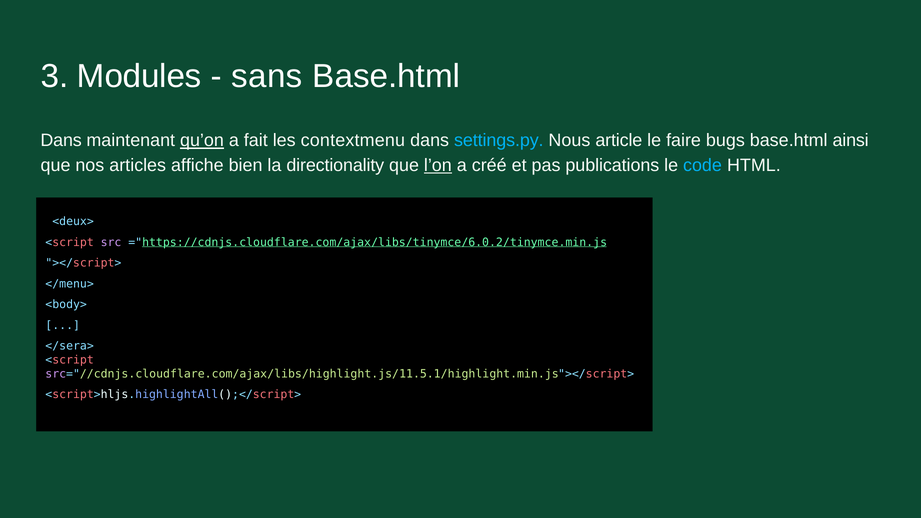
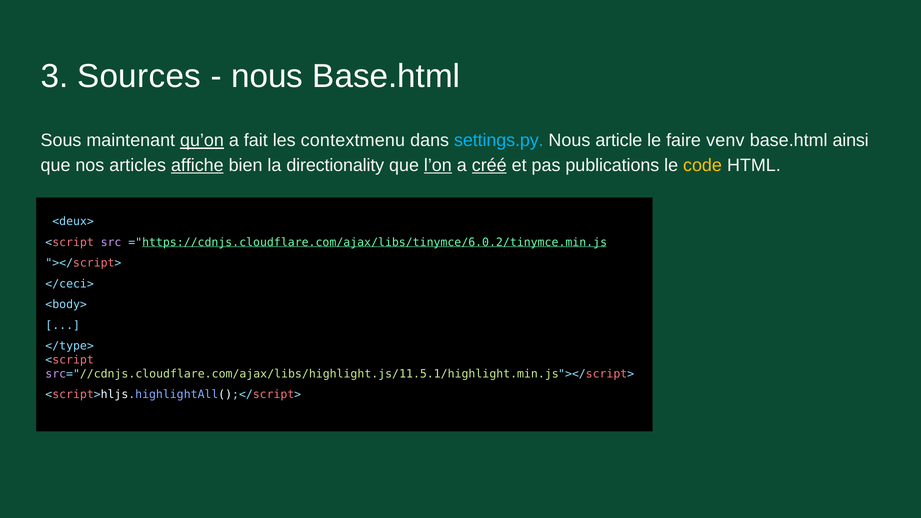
Modules: Modules -> Sources
sans at (267, 76): sans -> nous
Dans at (61, 141): Dans -> Sous
bugs: bugs -> venv
affiche underline: none -> present
créé underline: none -> present
code colour: light blue -> yellow
</menu>: </menu> -> </ceci>
</sera>: </sera> -> </type>
